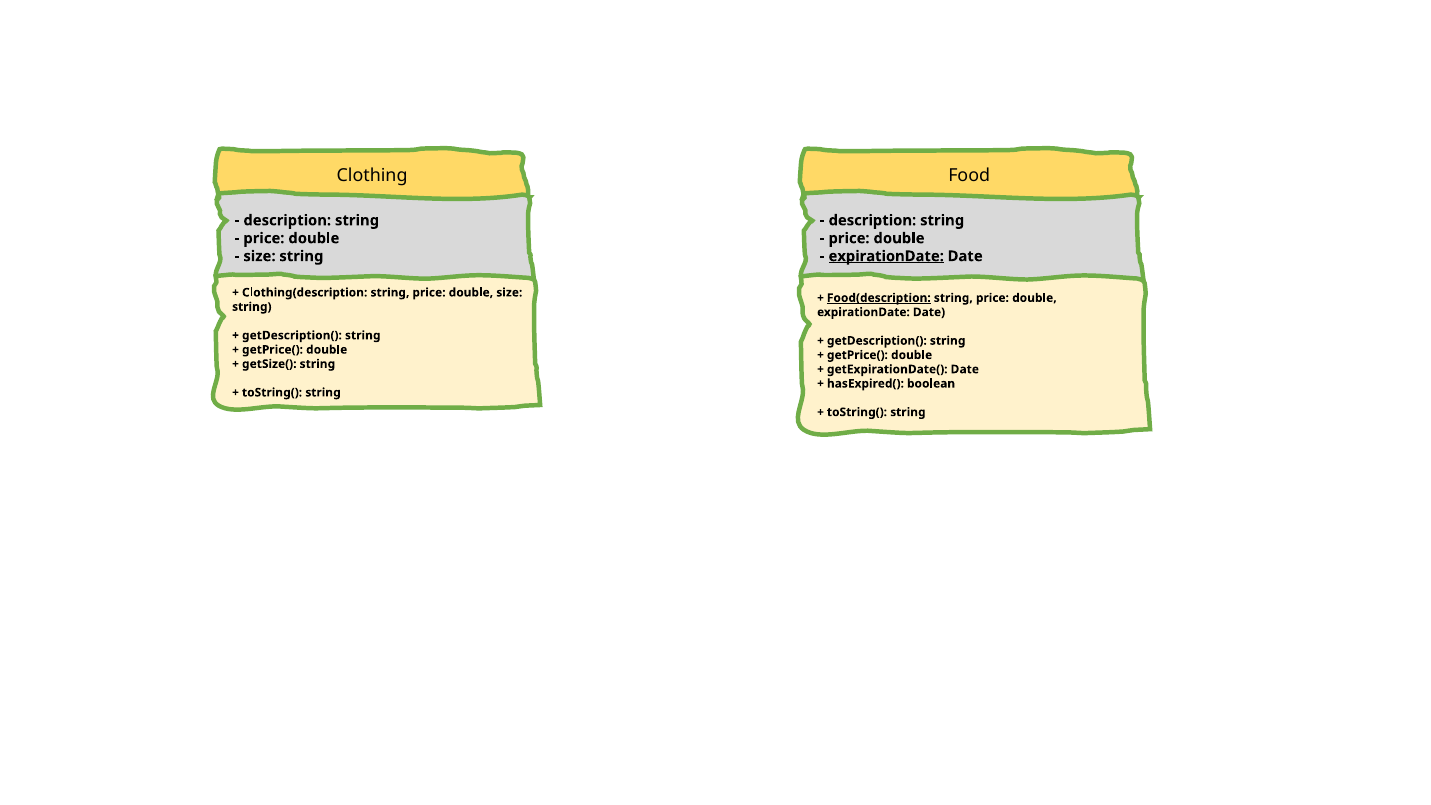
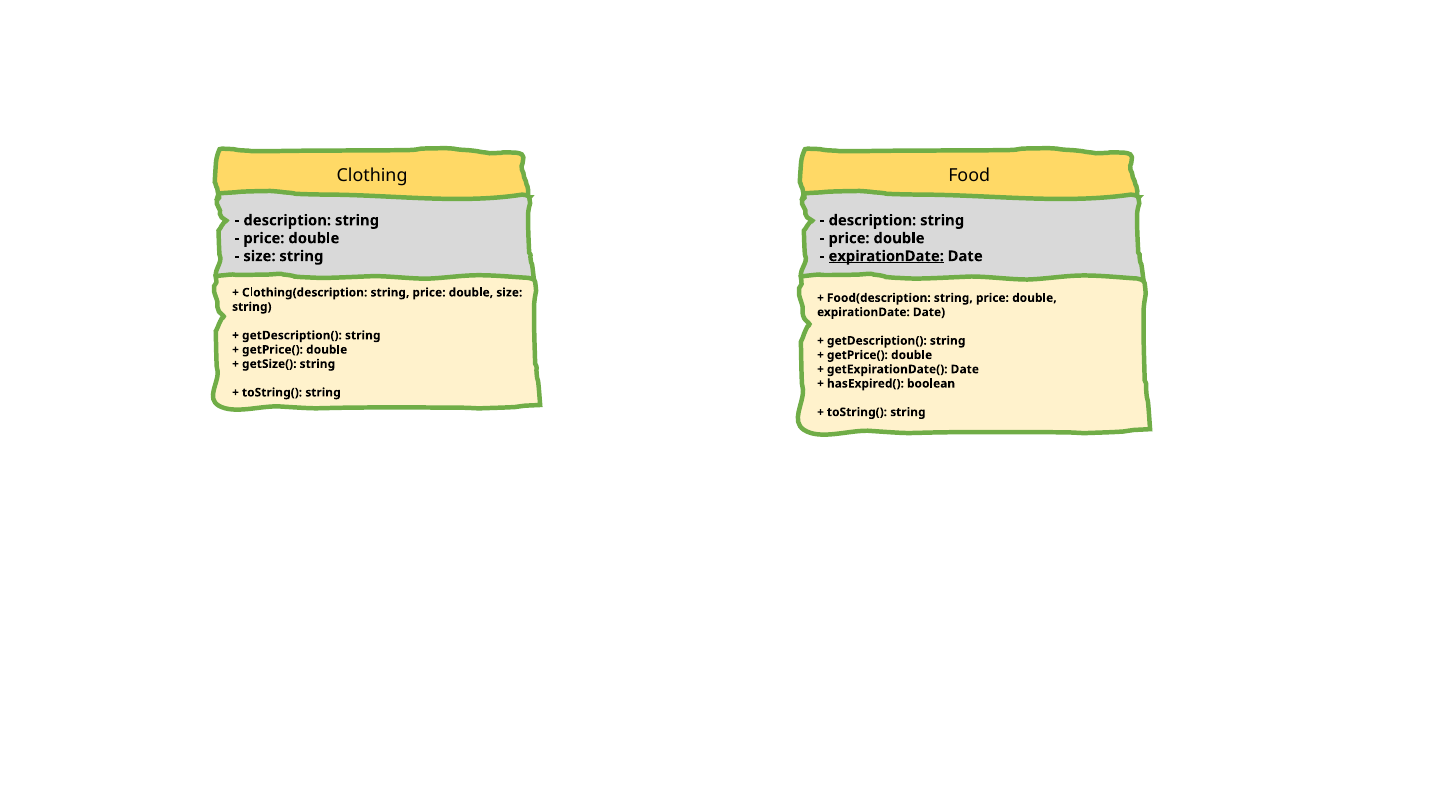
Food(description underline: present -> none
